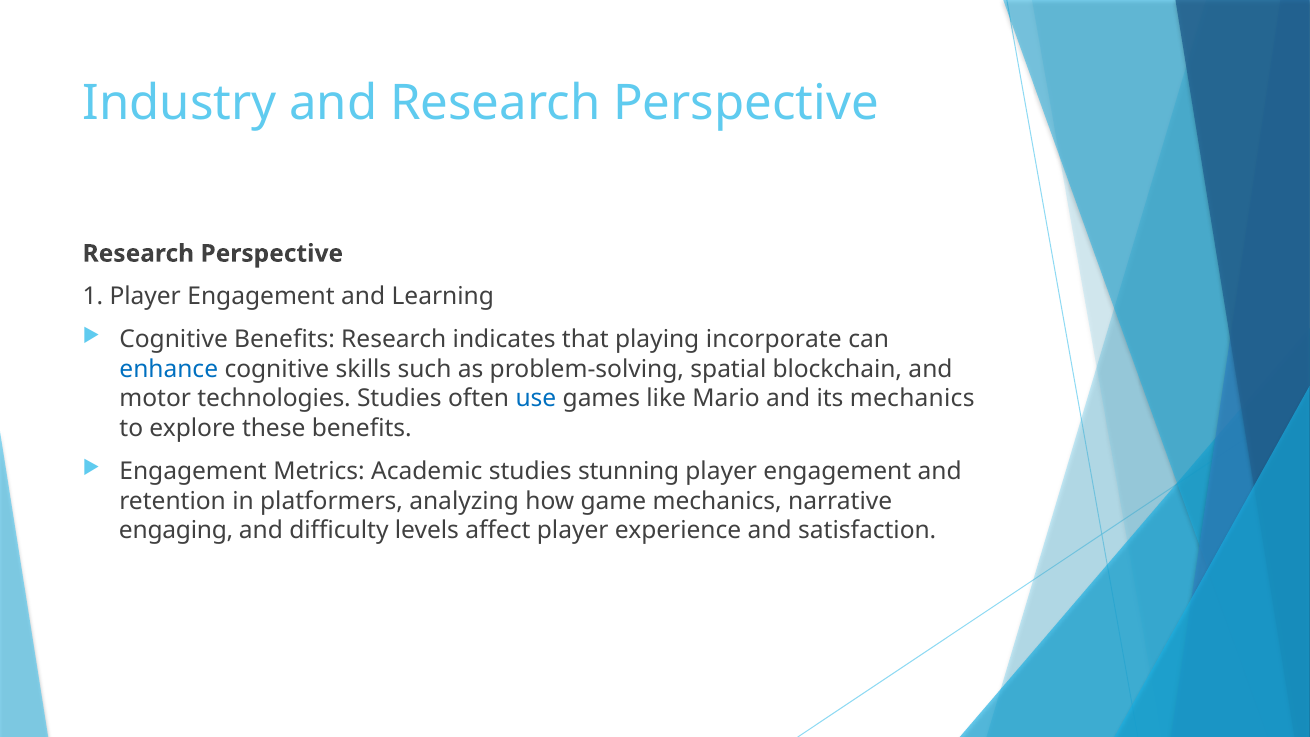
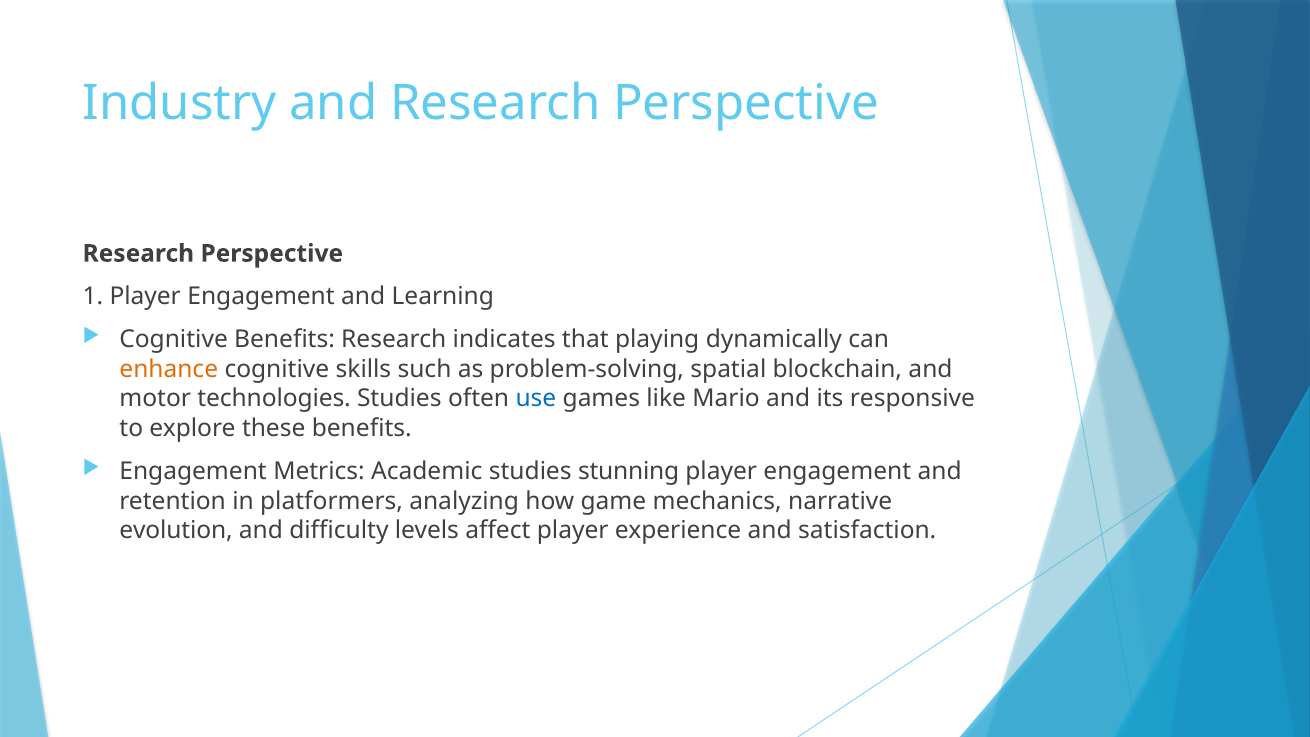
incorporate: incorporate -> dynamically
enhance colour: blue -> orange
its mechanics: mechanics -> responsive
engaging: engaging -> evolution
